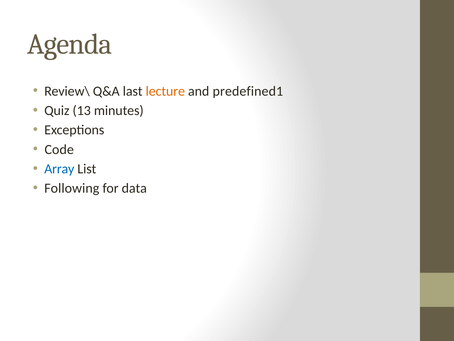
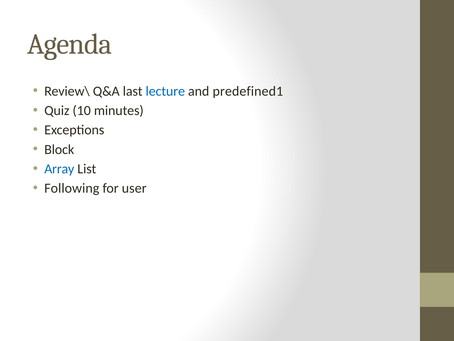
lecture colour: orange -> blue
13: 13 -> 10
Code: Code -> Block
data: data -> user
